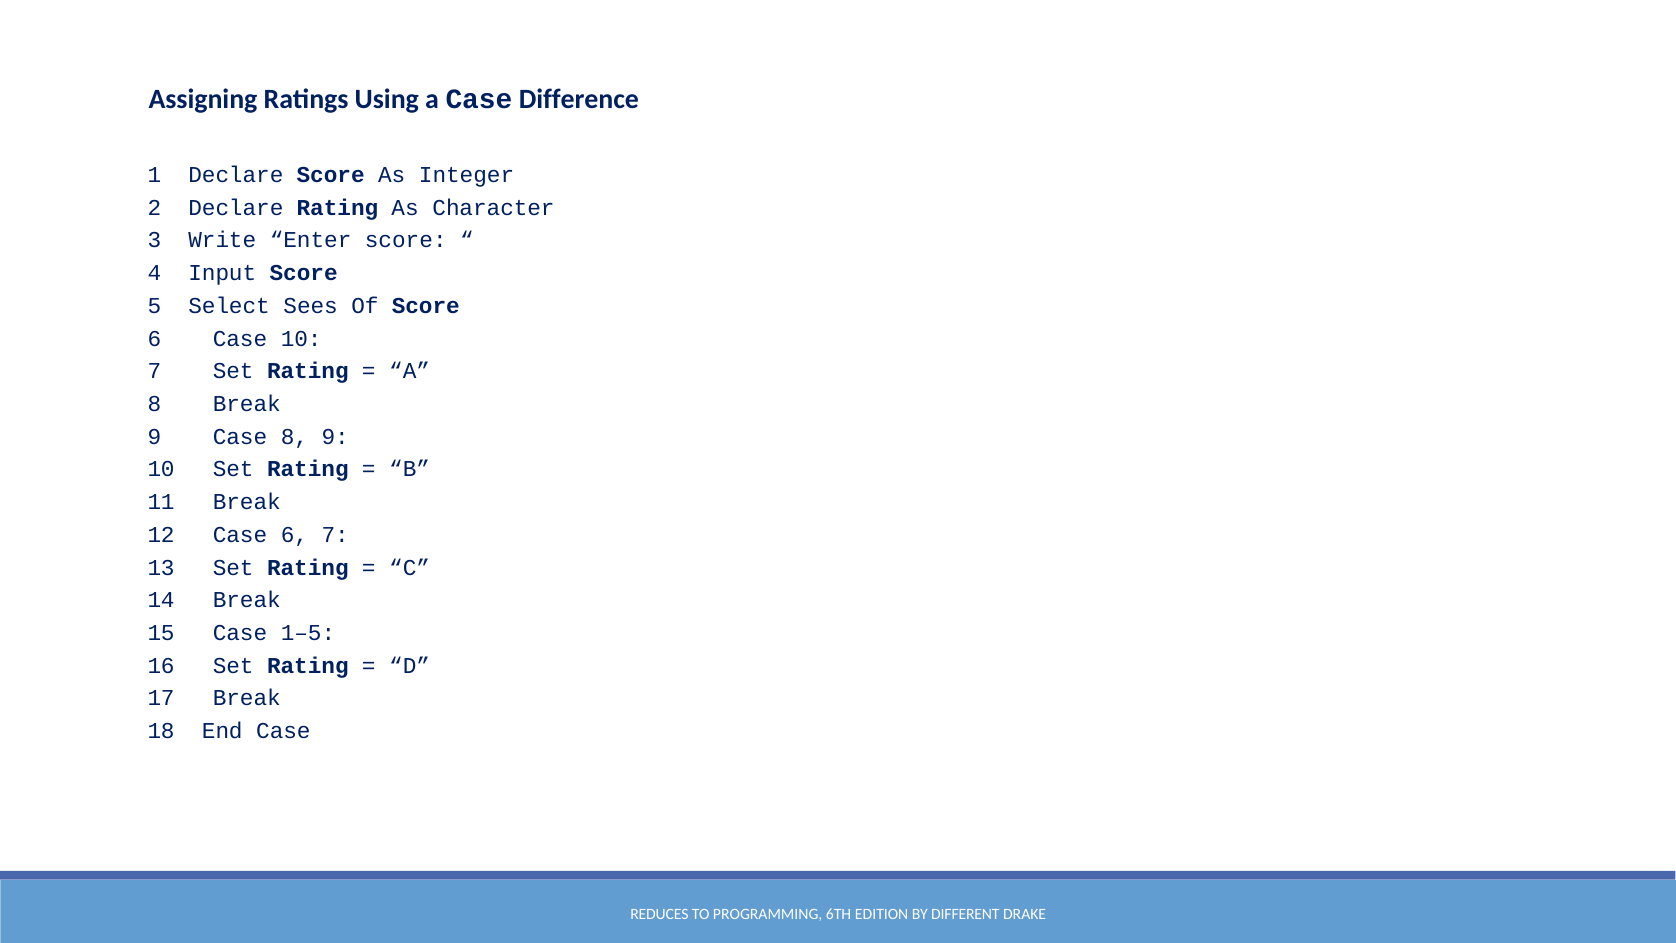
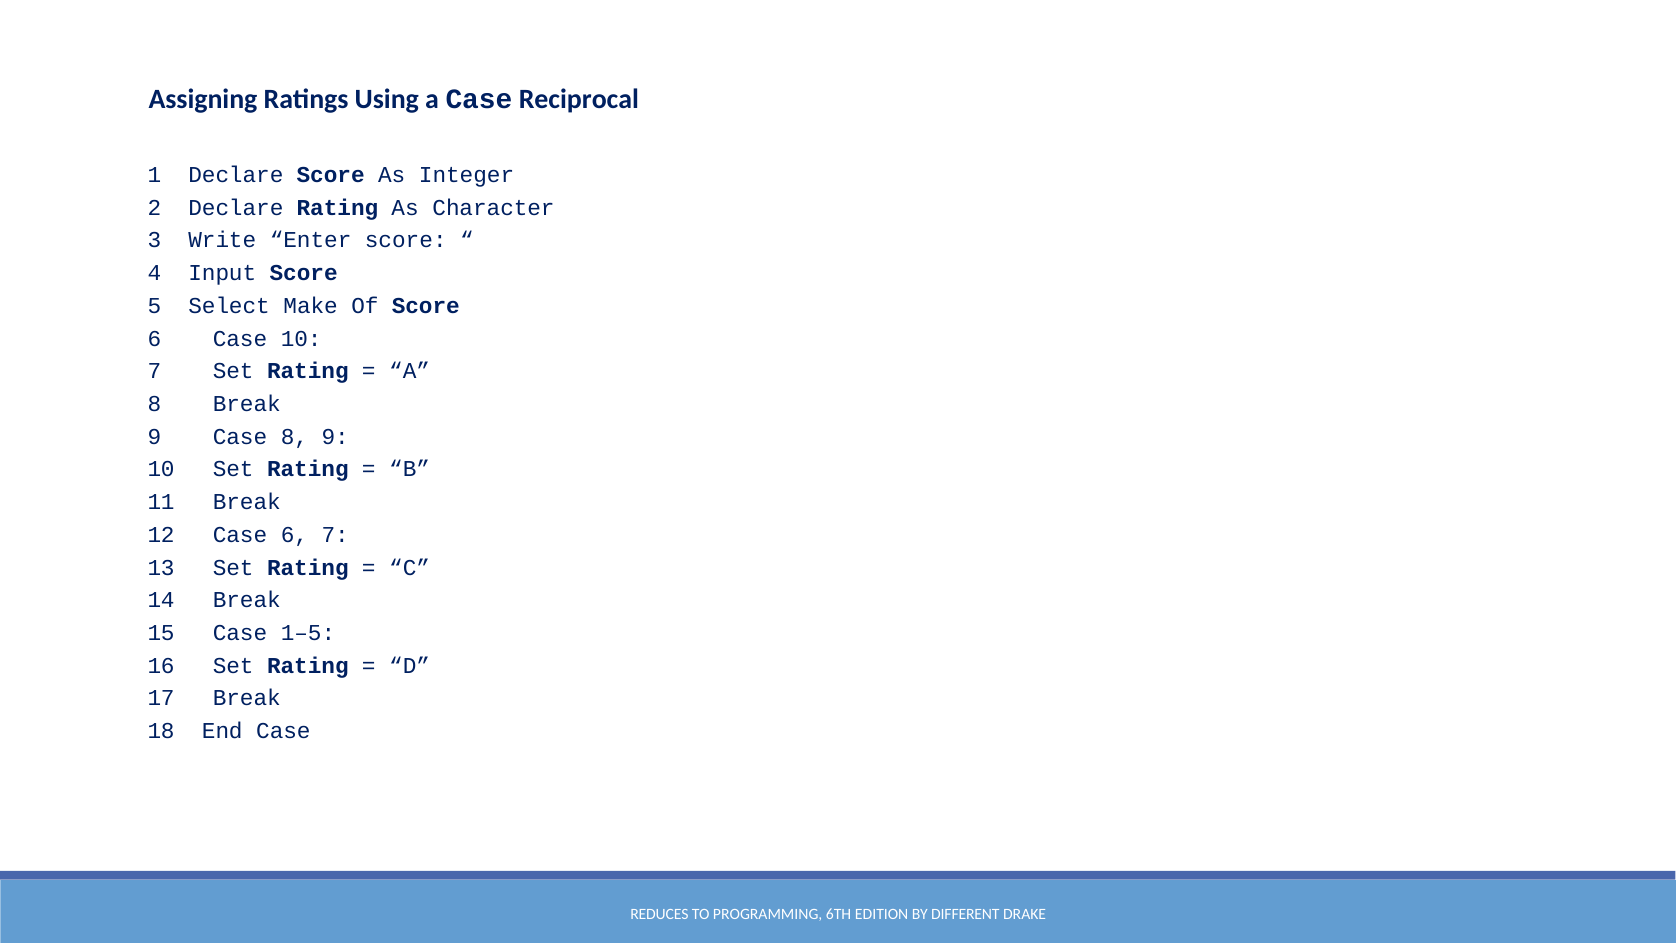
Difference: Difference -> Reciprocal
Sees: Sees -> Make
